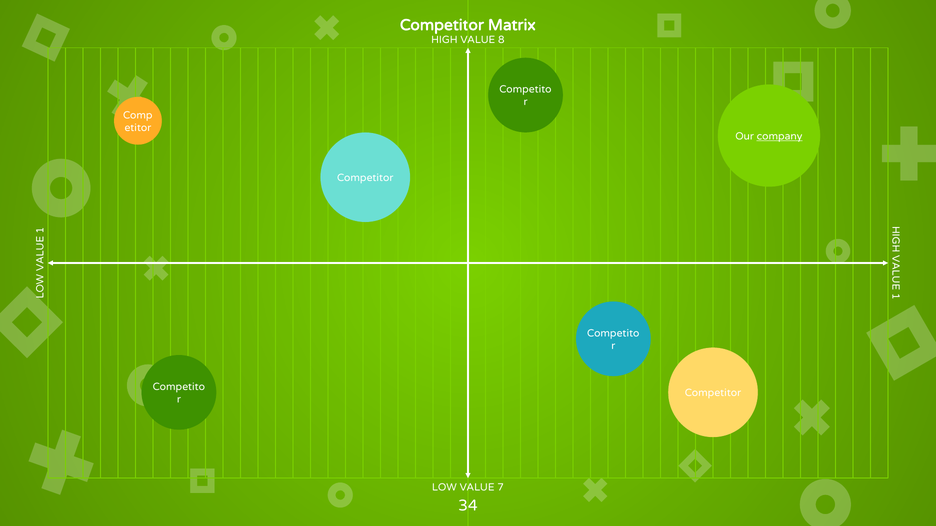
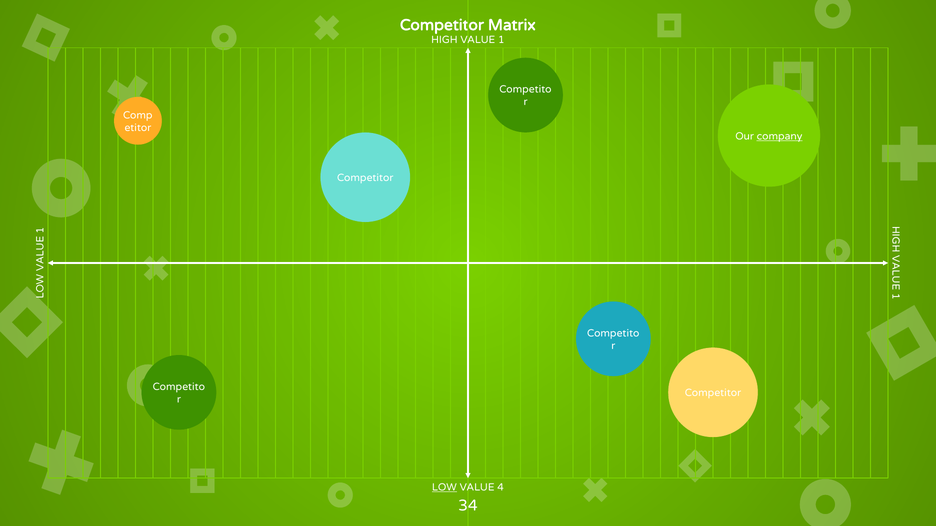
VALUE 8: 8 -> 1
LOW underline: none -> present
7: 7 -> 4
